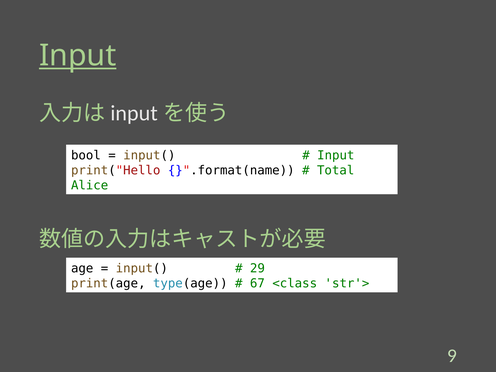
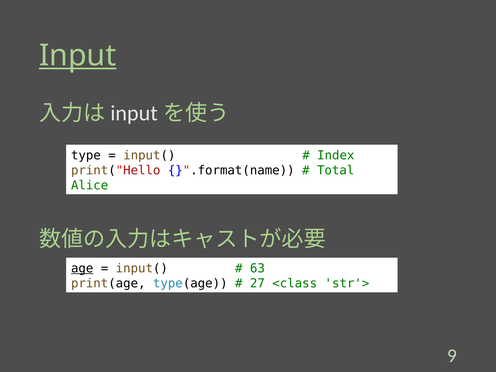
bool: bool -> type
Input at (336, 155): Input -> Index
age underline: none -> present
29: 29 -> 63
67: 67 -> 27
